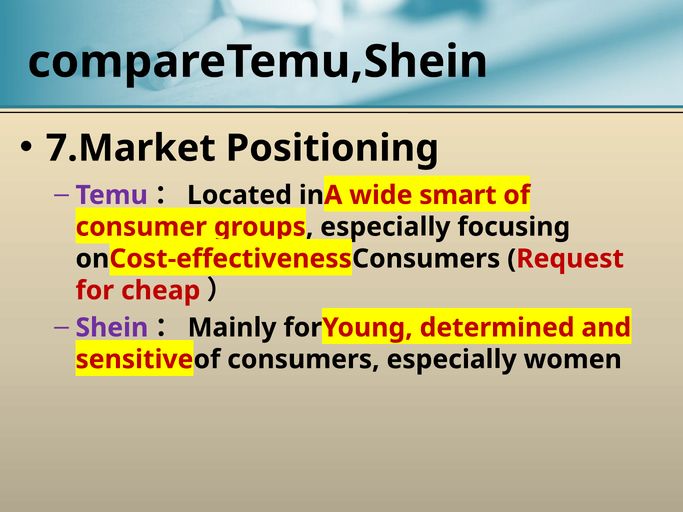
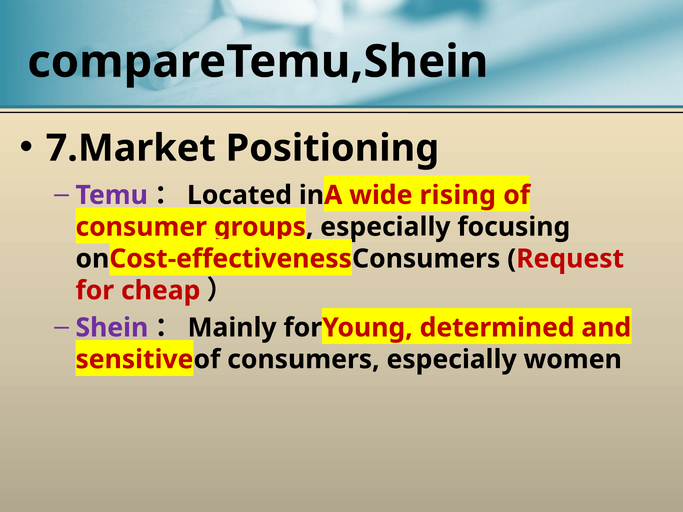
smart: smart -> rising
